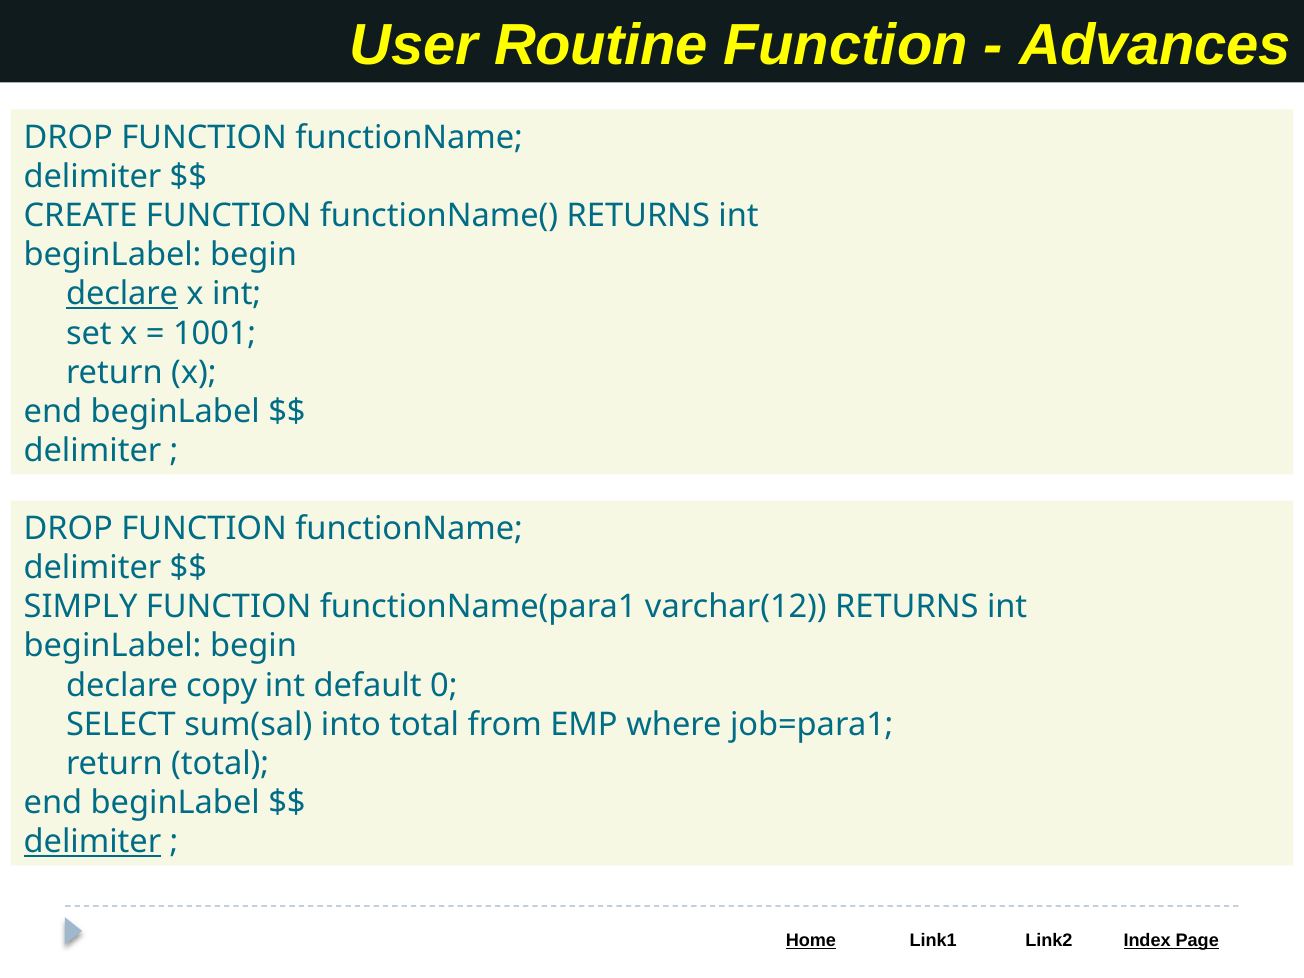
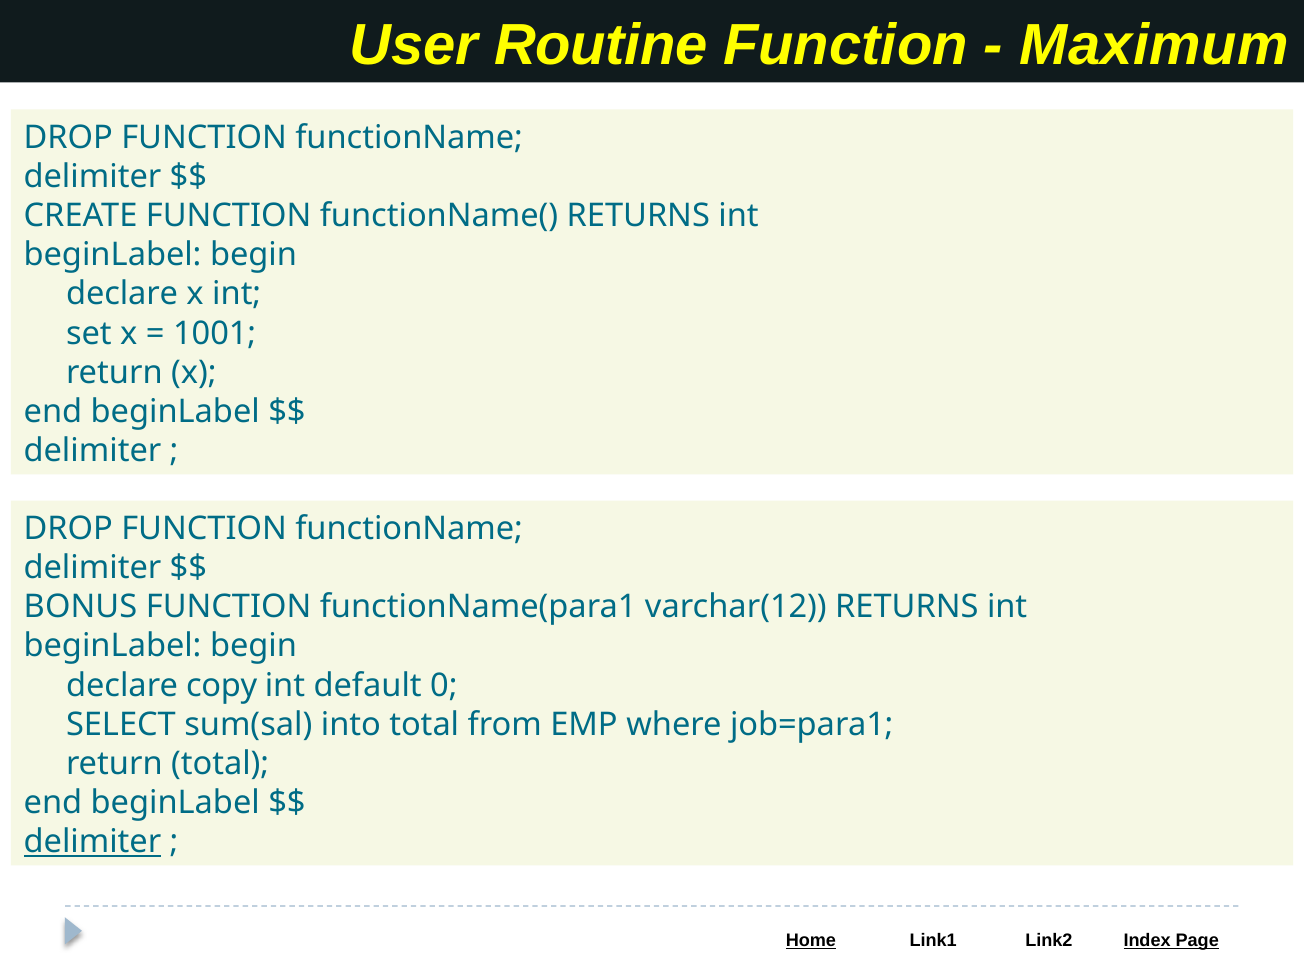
Advances: Advances -> Maximum
declare at (122, 294) underline: present -> none
SIMPLY: SIMPLY -> BONUS
